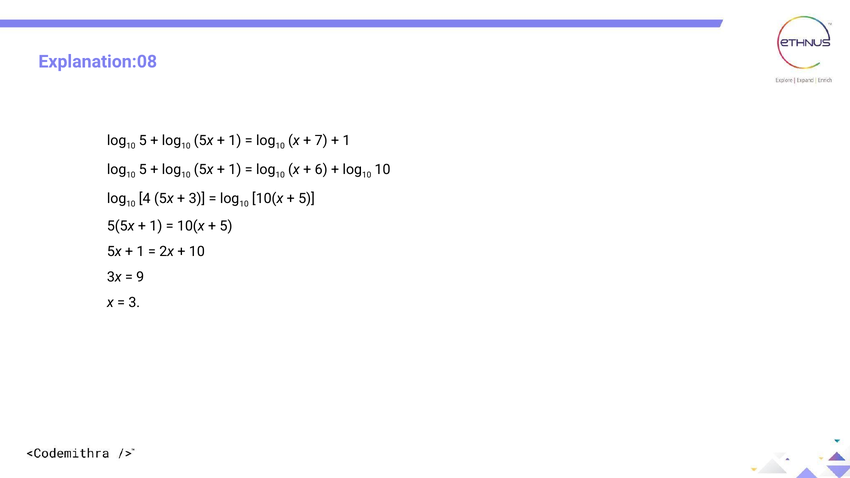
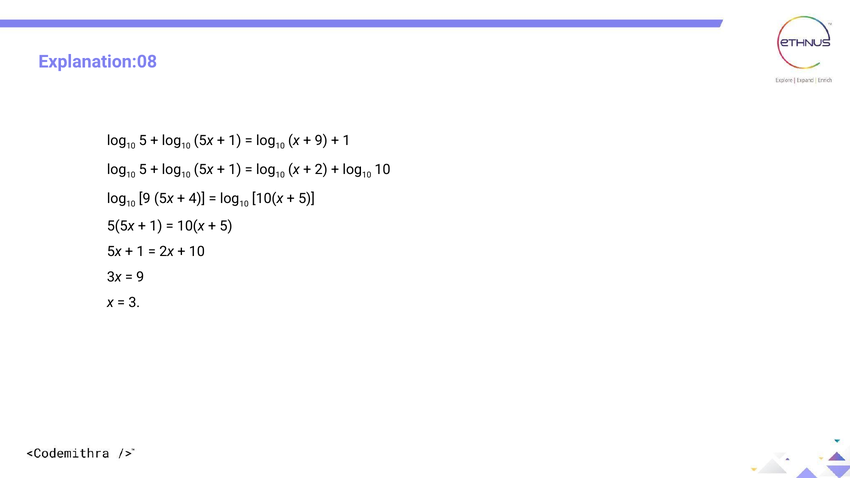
7 at (321, 141): 7 -> 9
6: 6 -> 2
10 4: 4 -> 9
3 at (197, 199): 3 -> 4
